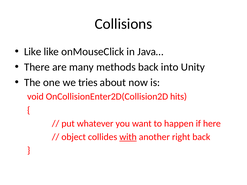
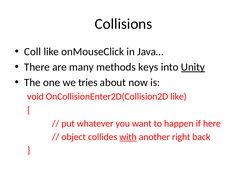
Like at (33, 52): Like -> Coll
methods back: back -> keys
Unity underline: none -> present
OnCollisionEnter2D(Collision2D hits: hits -> like
